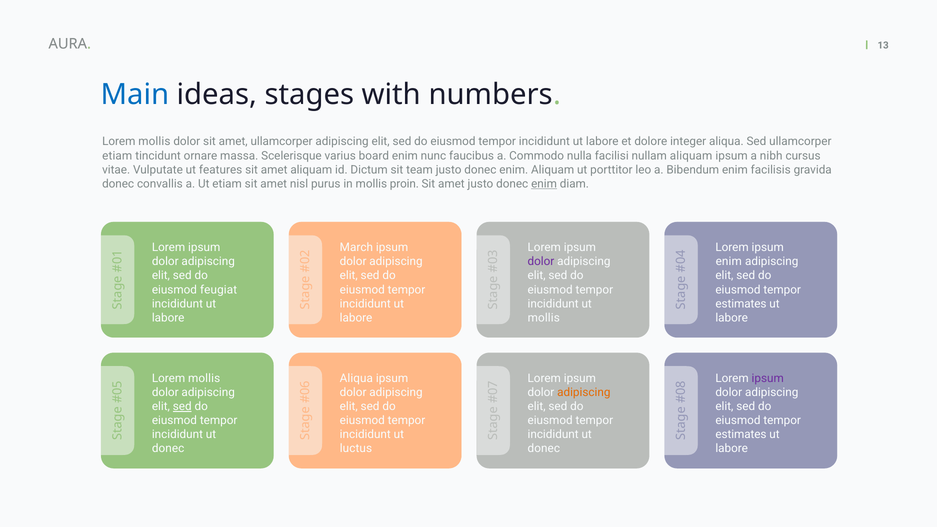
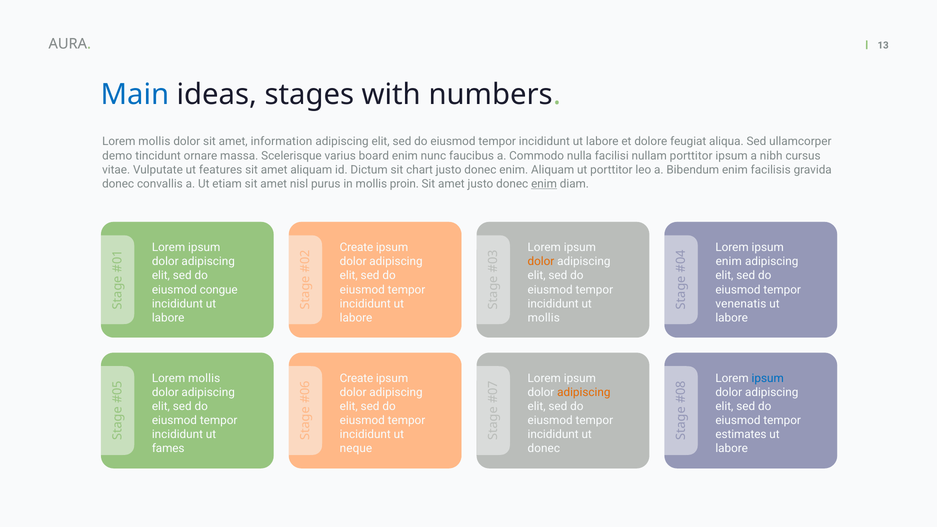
amet ullamcorper: ullamcorper -> information
integer: integer -> feugiat
etiam at (117, 156): etiam -> demo
nullam aliquam: aliquam -> porttitor
team: team -> chart
March at (356, 248): March -> Create
dolor at (541, 262) colour: purple -> orange
feugiat: feugiat -> congue
estimates at (741, 304): estimates -> venenatis
Aliqua at (356, 378): Aliqua -> Create
ipsum at (768, 378) colour: purple -> blue
sed at (182, 407) underline: present -> none
donec at (168, 449): donec -> fames
luctus: luctus -> neque
